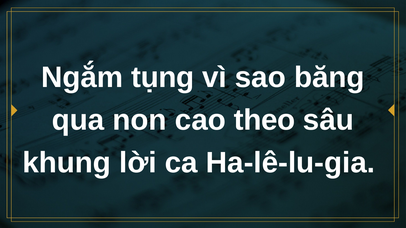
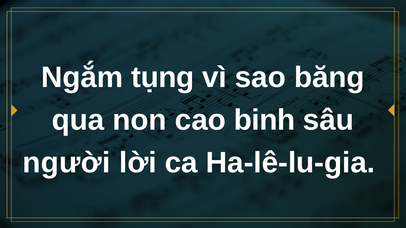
theo: theo -> binh
khung: khung -> người
